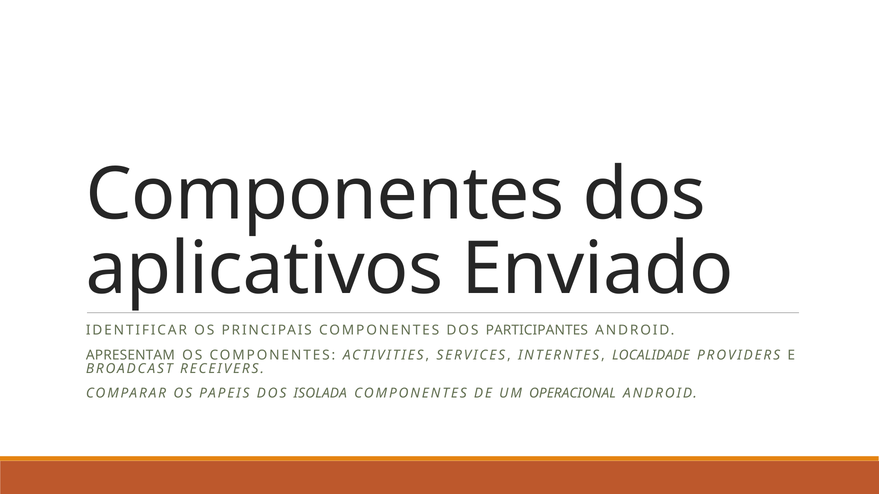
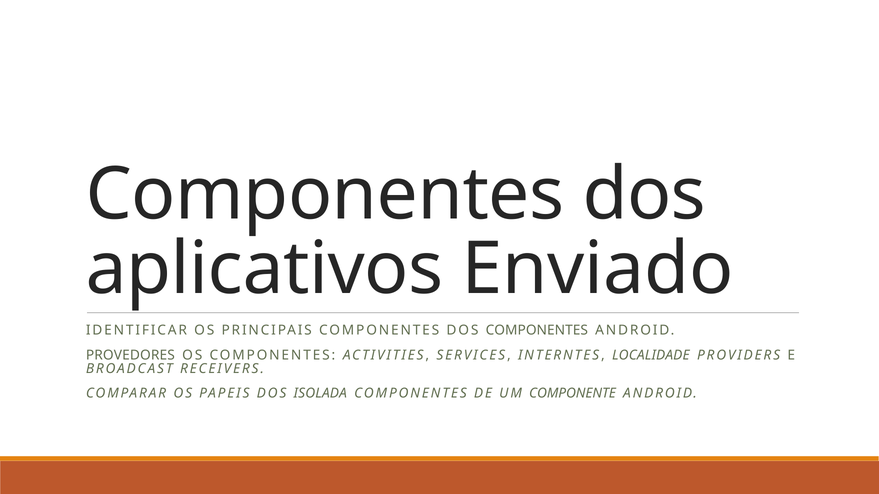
DOS PARTICIPANTES: PARTICIPANTES -> COMPONENTES
APRESENTAM: APRESENTAM -> PROVEDORES
OPERACIONAL: OPERACIONAL -> COMPONENTE
